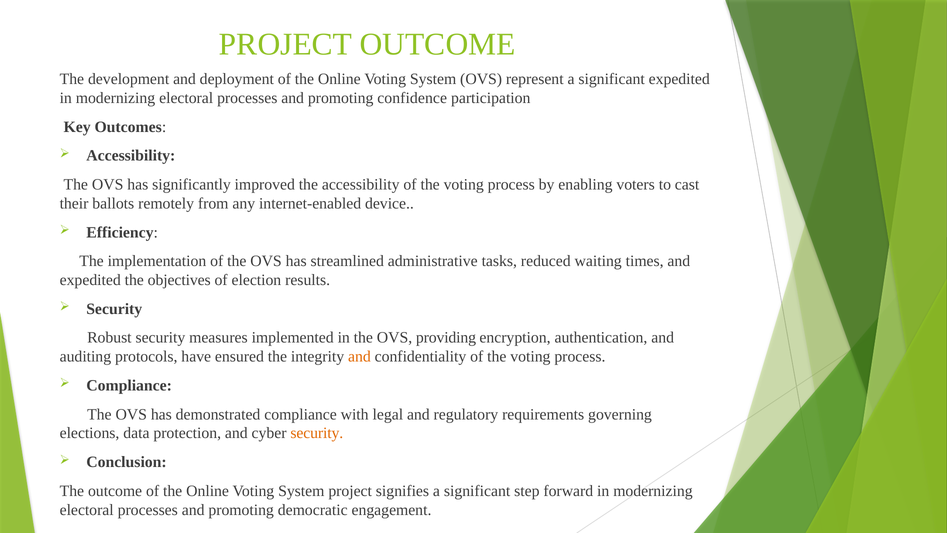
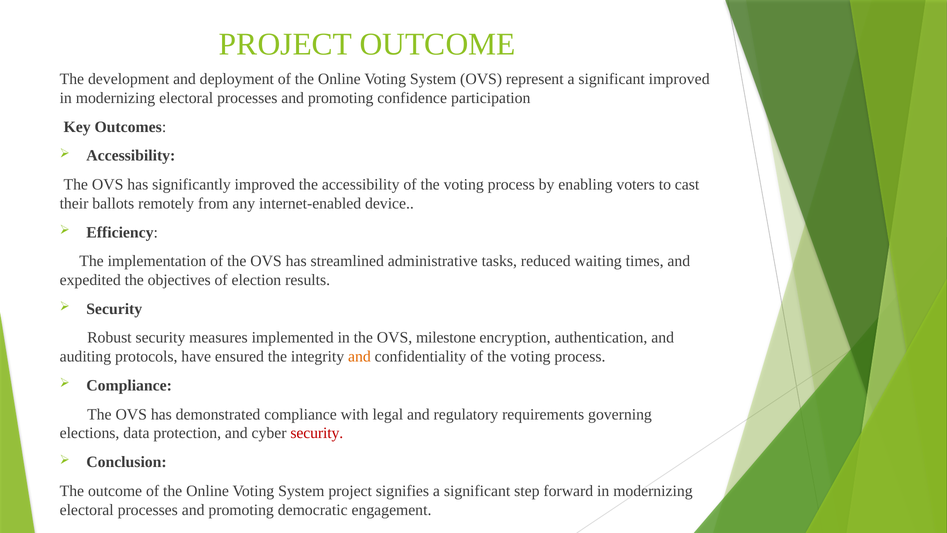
significant expedited: expedited -> improved
providing: providing -> milestone
security at (317, 433) colour: orange -> red
